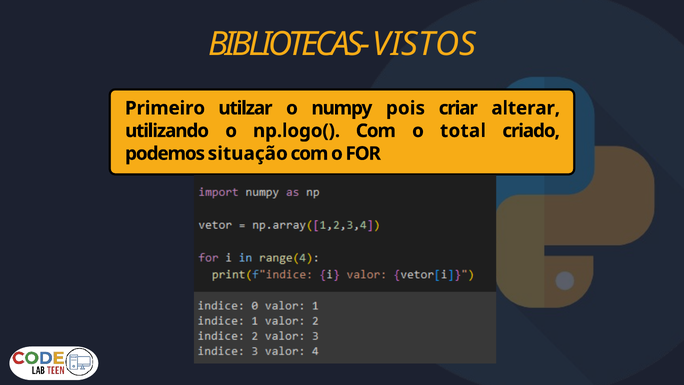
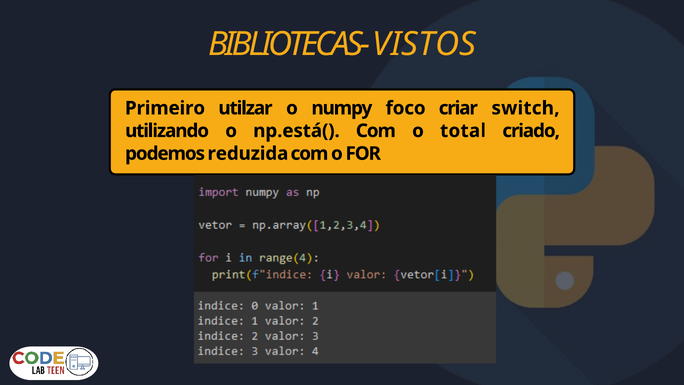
pois: pois -> foco
alterar: alterar -> switch
np.logo(: np.logo( -> np.está(
situação: situação -> reduzida
